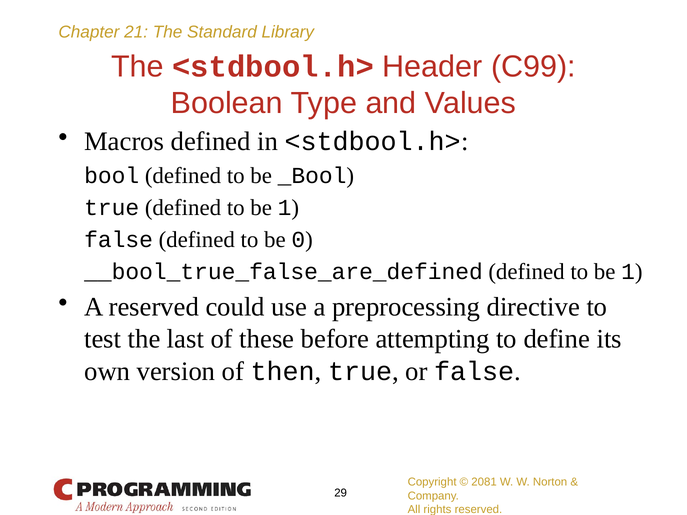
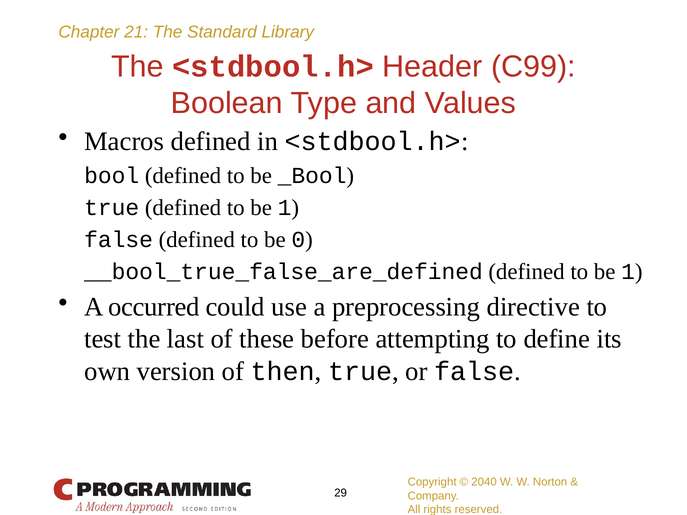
A reserved: reserved -> occurred
2081: 2081 -> 2040
